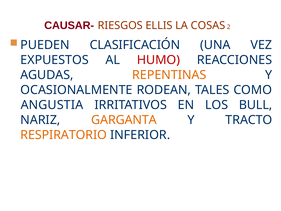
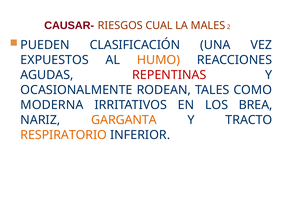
ELLIS: ELLIS -> CUAL
COSAS: COSAS -> MALES
HUMO colour: red -> orange
REPENTINAS colour: orange -> red
ANGUSTIA: ANGUSTIA -> MODERNA
BULL: BULL -> BREA
